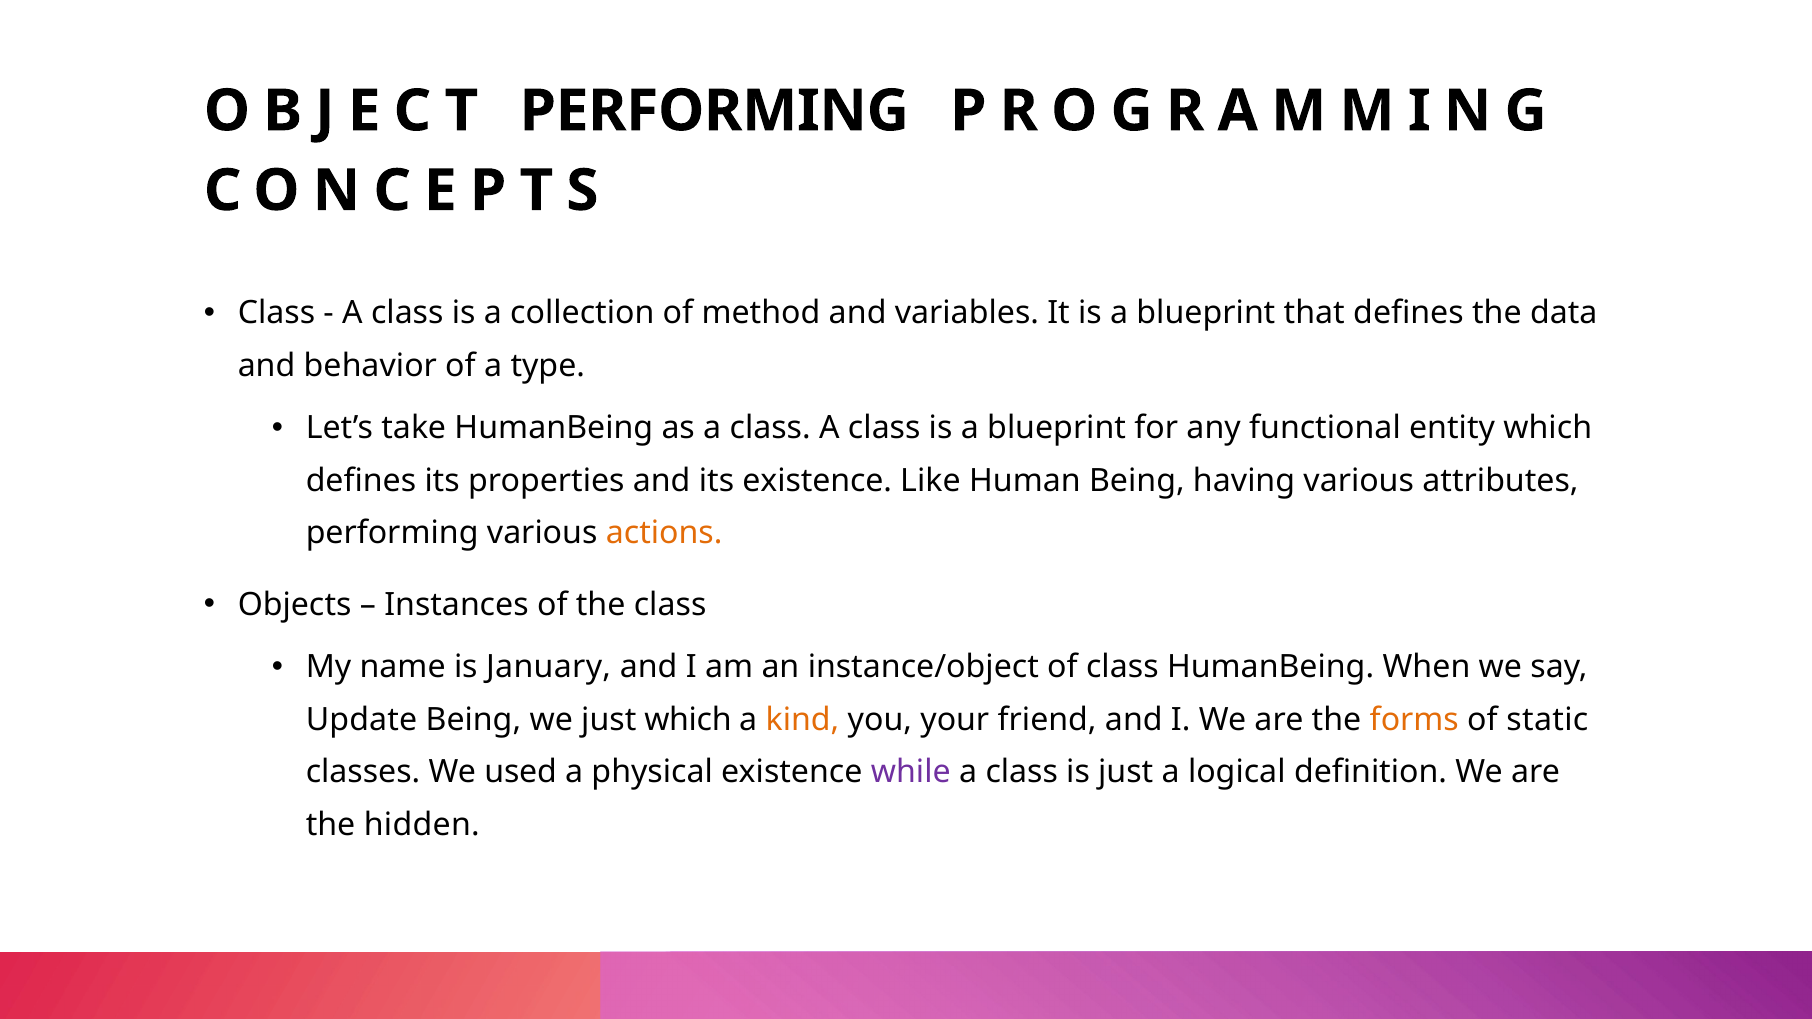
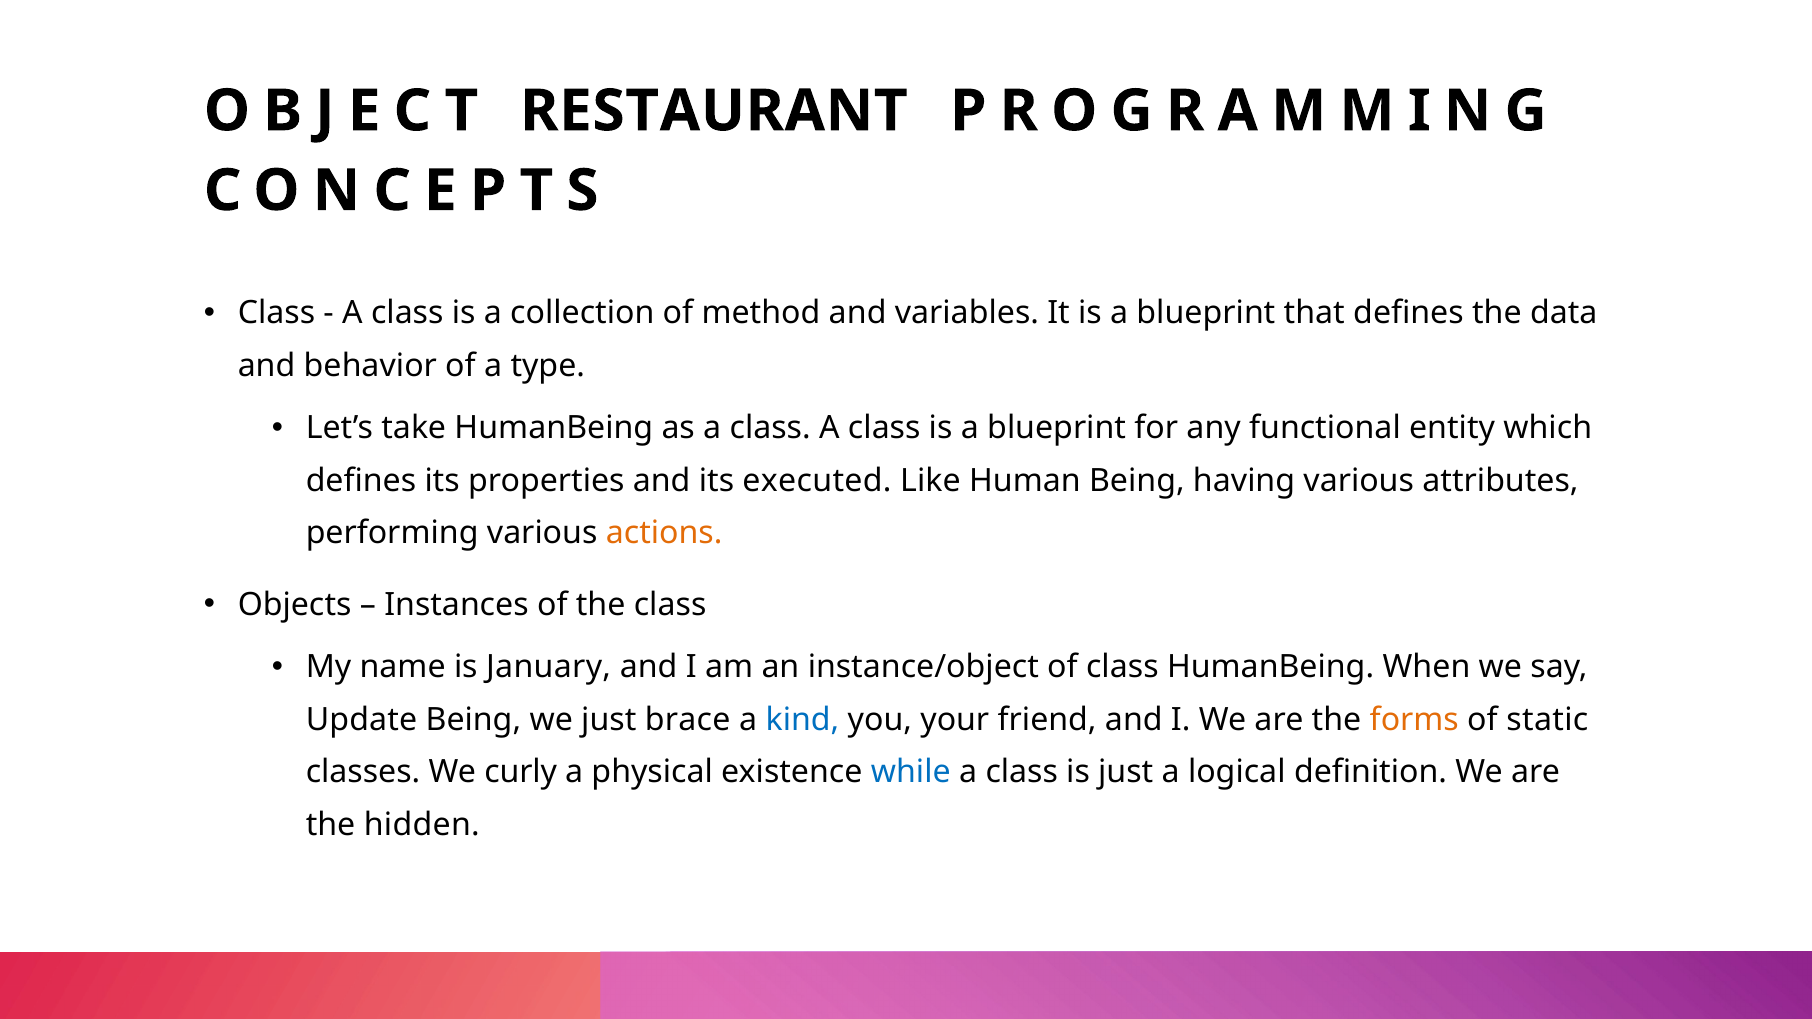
OBJECT PERFORMING: PERFORMING -> RESTAURANT
its existence: existence -> executed
just which: which -> brace
kind colour: orange -> blue
used: used -> curly
while colour: purple -> blue
